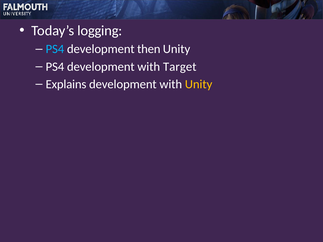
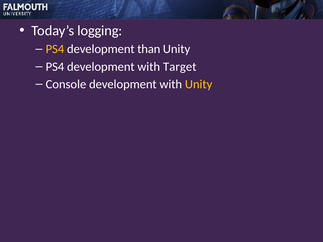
PS4 at (55, 49) colour: light blue -> yellow
then: then -> than
Explains: Explains -> Console
